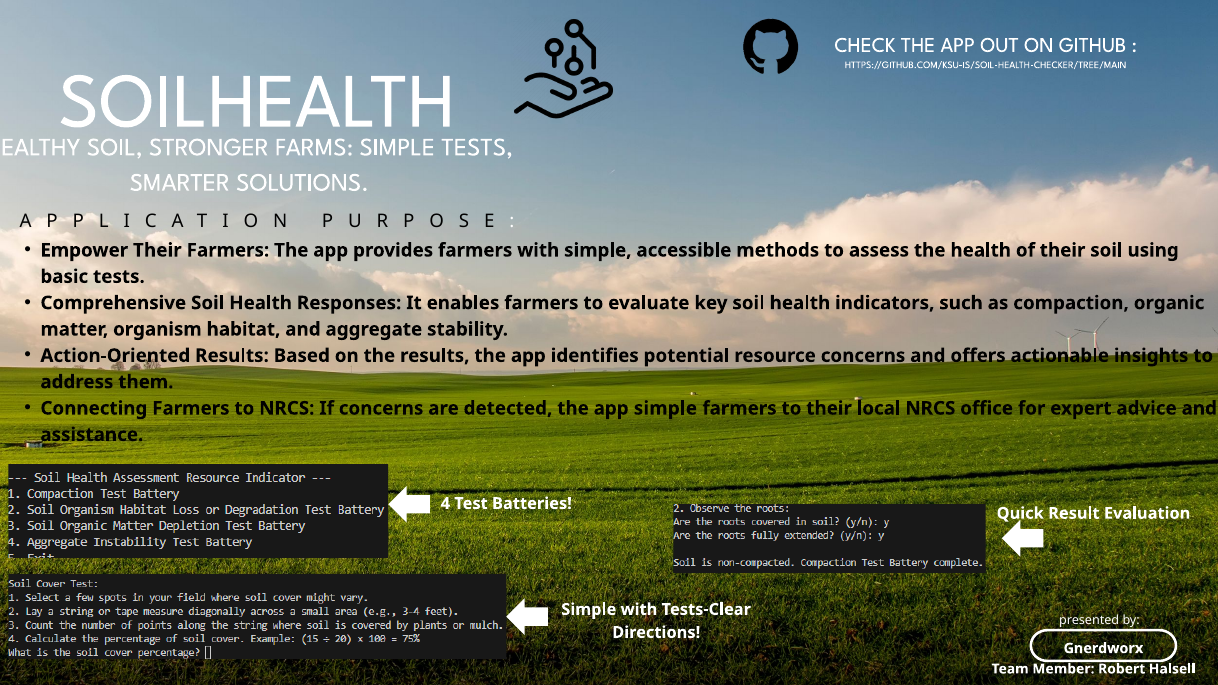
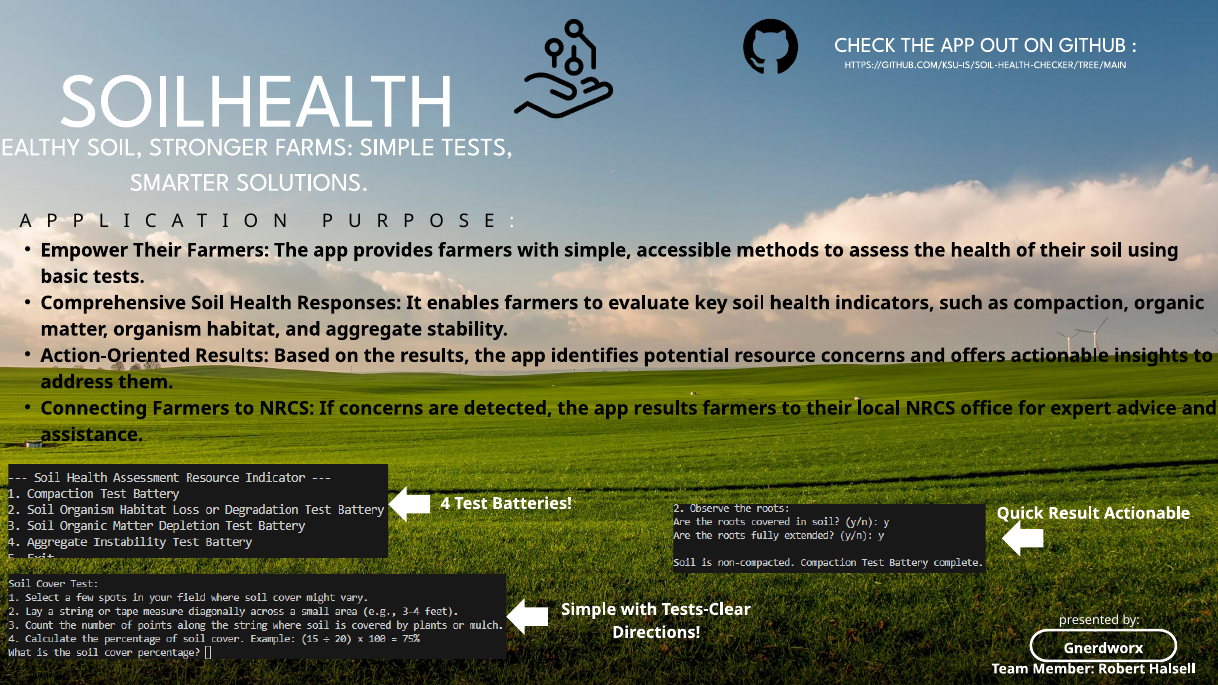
app simple: simple -> results
Result Evaluation: Evaluation -> Actionable
